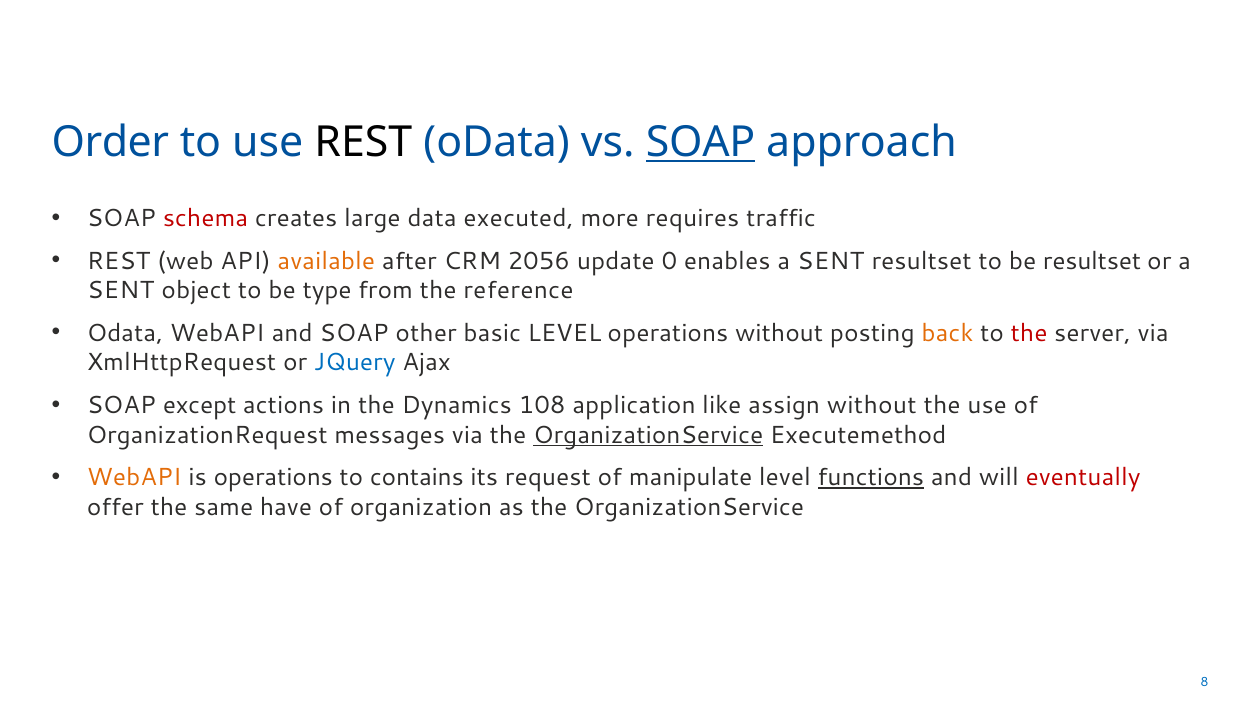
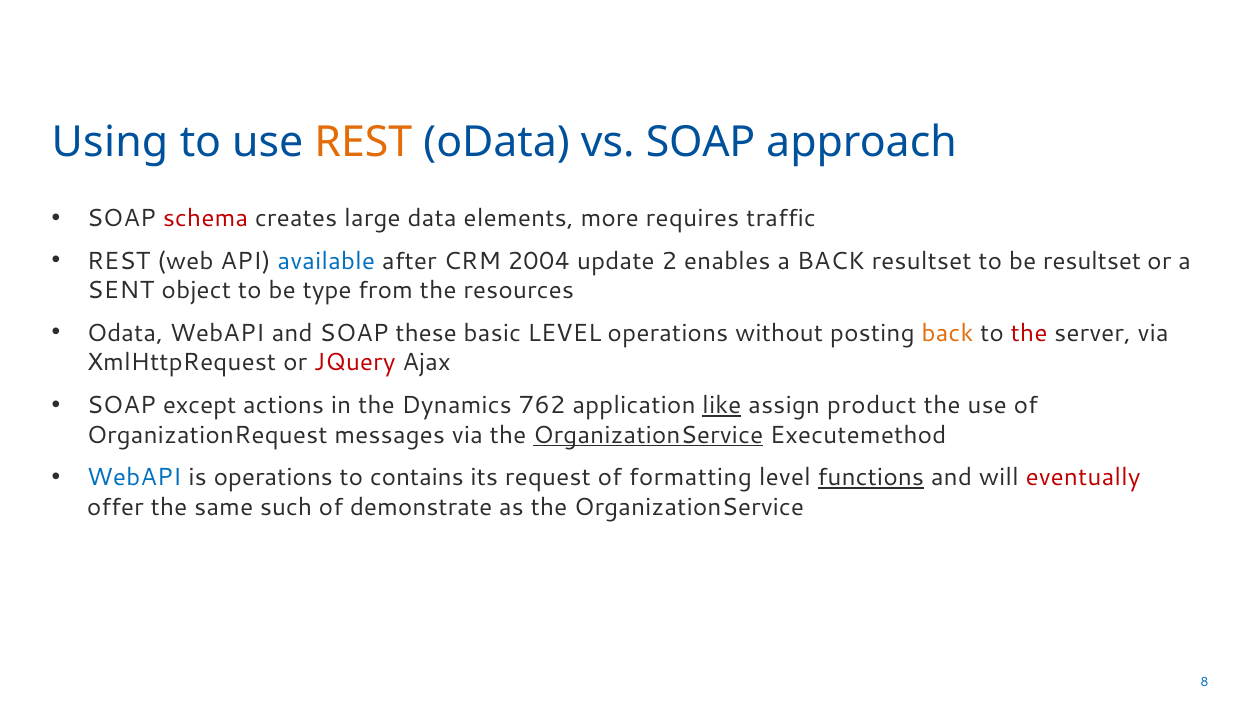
Order: Order -> Using
REST at (363, 143) colour: black -> orange
SOAP at (701, 143) underline: present -> none
executed: executed -> elements
available colour: orange -> blue
2056: 2056 -> 2004
0: 0 -> 2
enables a SENT: SENT -> BACK
reference: reference -> resources
other: other -> these
JQuery colour: blue -> red
108: 108 -> 762
like underline: none -> present
assign without: without -> product
WebAPI at (134, 478) colour: orange -> blue
manipulate: manipulate -> formatting
have: have -> such
organization: organization -> demonstrate
